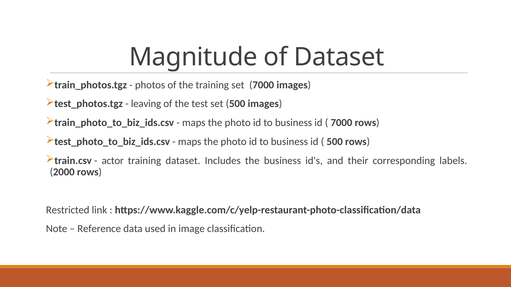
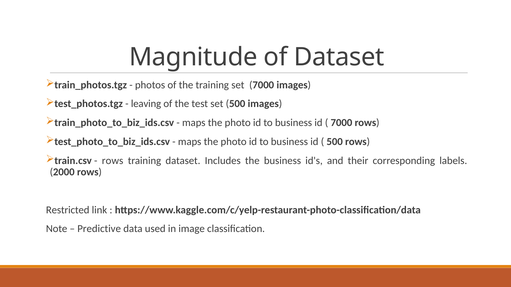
actor at (113, 161): actor -> rows
Reference: Reference -> Predictive
